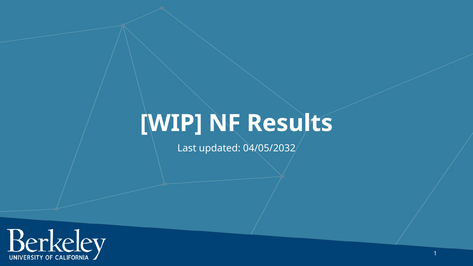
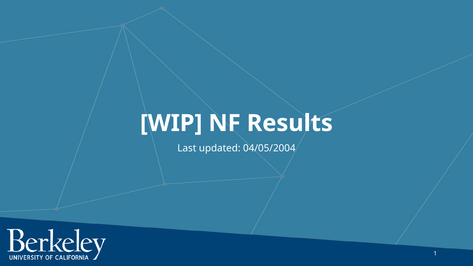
04/05/2032: 04/05/2032 -> 04/05/2004
